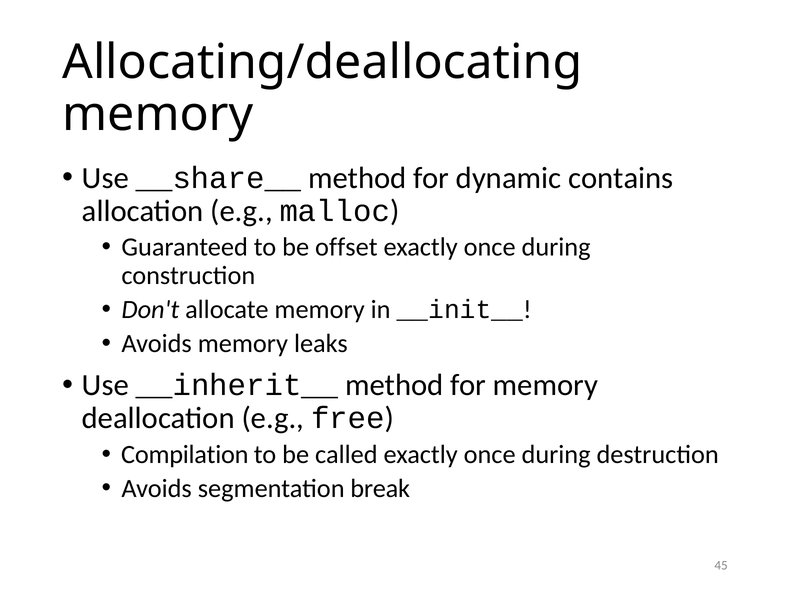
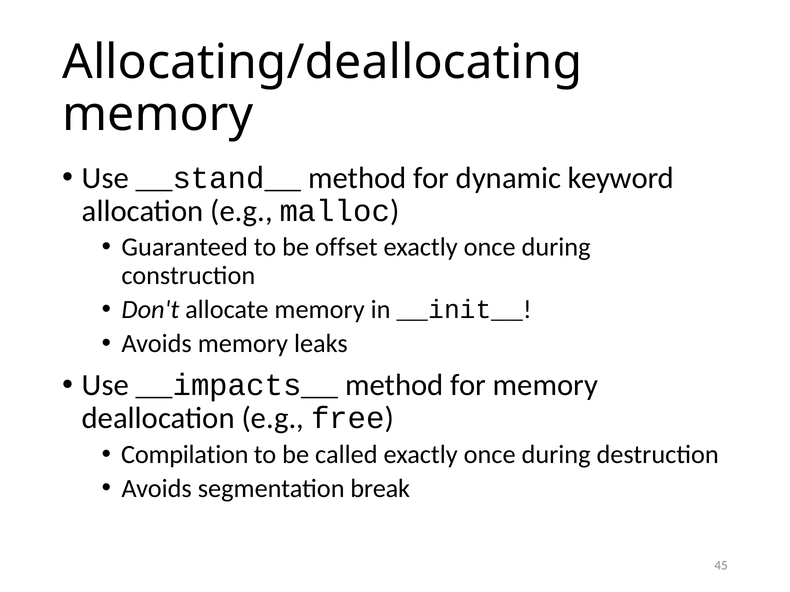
__share__: __share__ -> __stand__
contains: contains -> keyword
__inherit__: __inherit__ -> __impacts__
